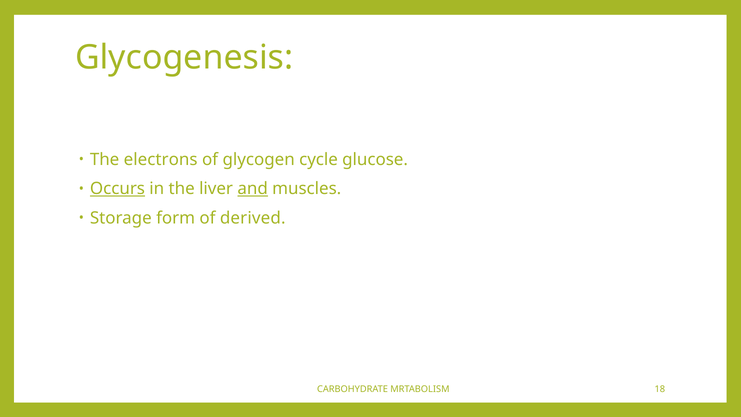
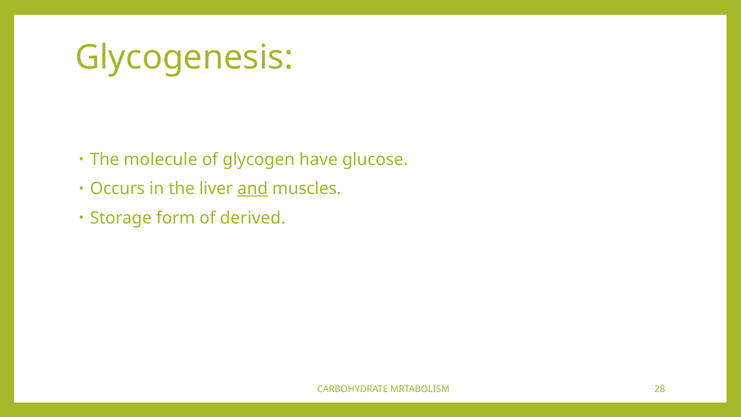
electrons: electrons -> molecule
cycle: cycle -> have
Occurs underline: present -> none
18: 18 -> 28
